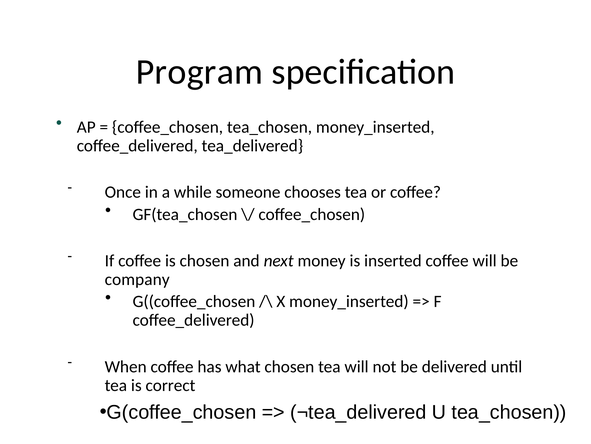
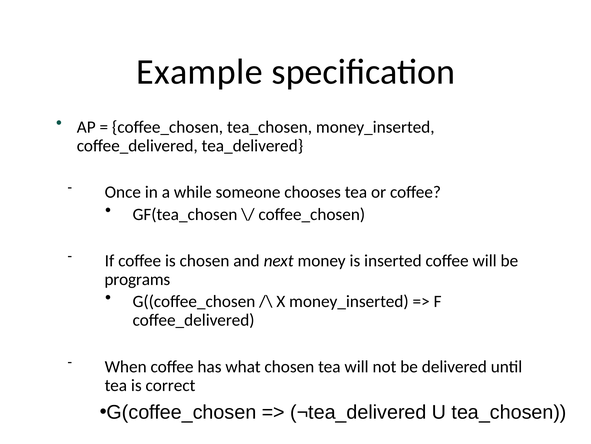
Program: Program -> Example
company: company -> programs
